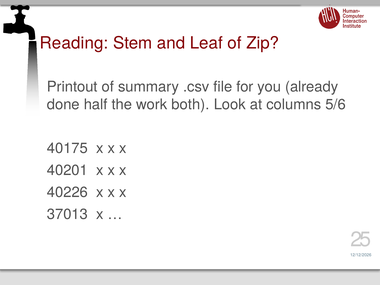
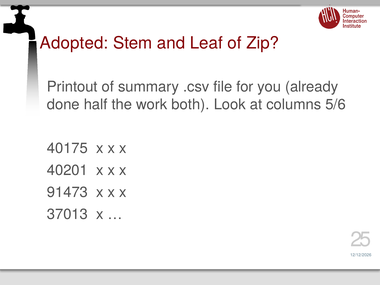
Reading: Reading -> Adopted
40226: 40226 -> 91473
